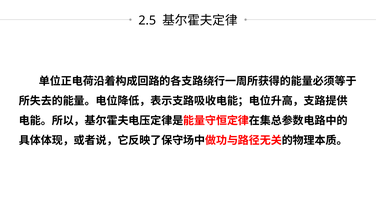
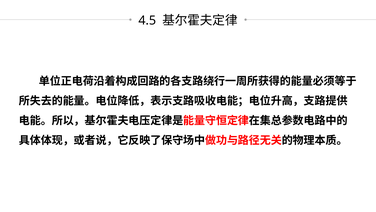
2.5: 2.5 -> 4.5
